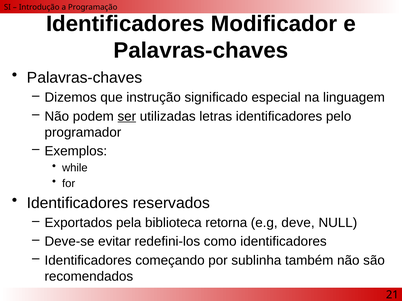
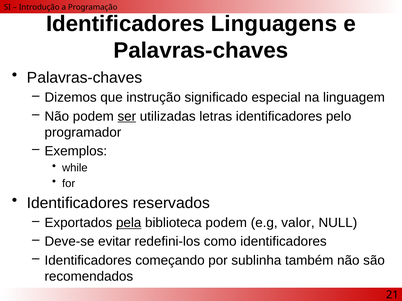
Modificador: Modificador -> Linguagens
pela underline: none -> present
biblioteca retorna: retorna -> podem
deve: deve -> valor
